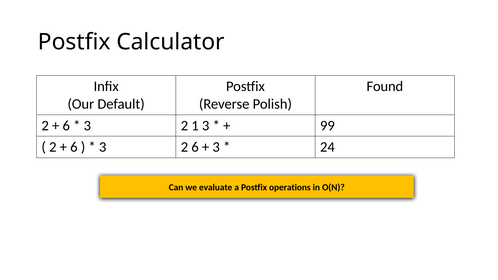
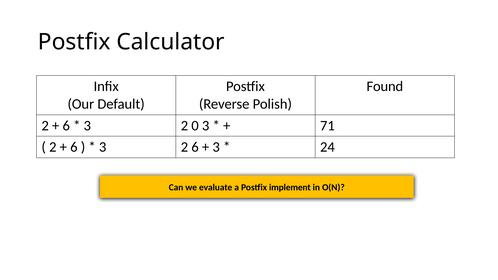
1: 1 -> 0
99: 99 -> 71
operations: operations -> implement
